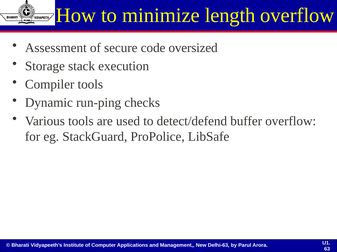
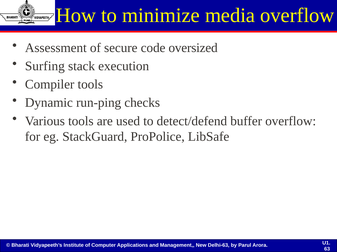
length: length -> media
Storage: Storage -> Surfing
